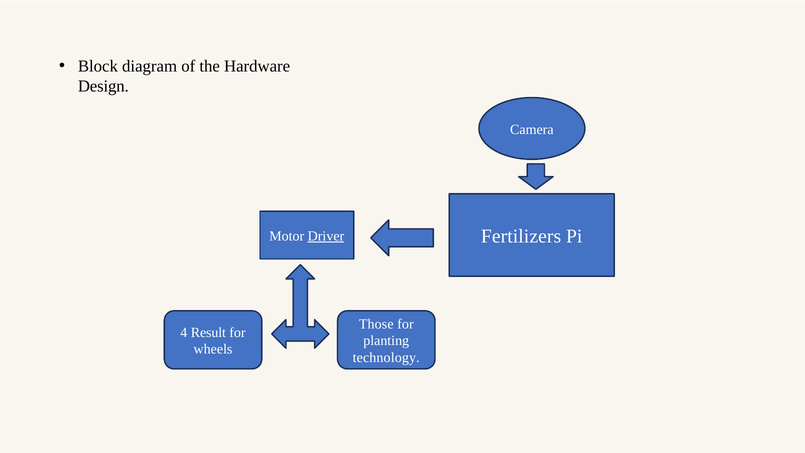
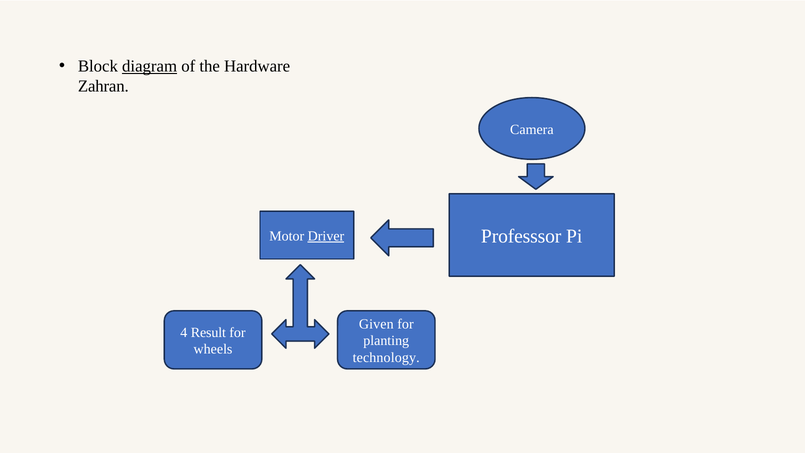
diagram underline: none -> present
Design: Design -> Zahran
Fertilizers: Fertilizers -> Professsor
Those: Those -> Given
